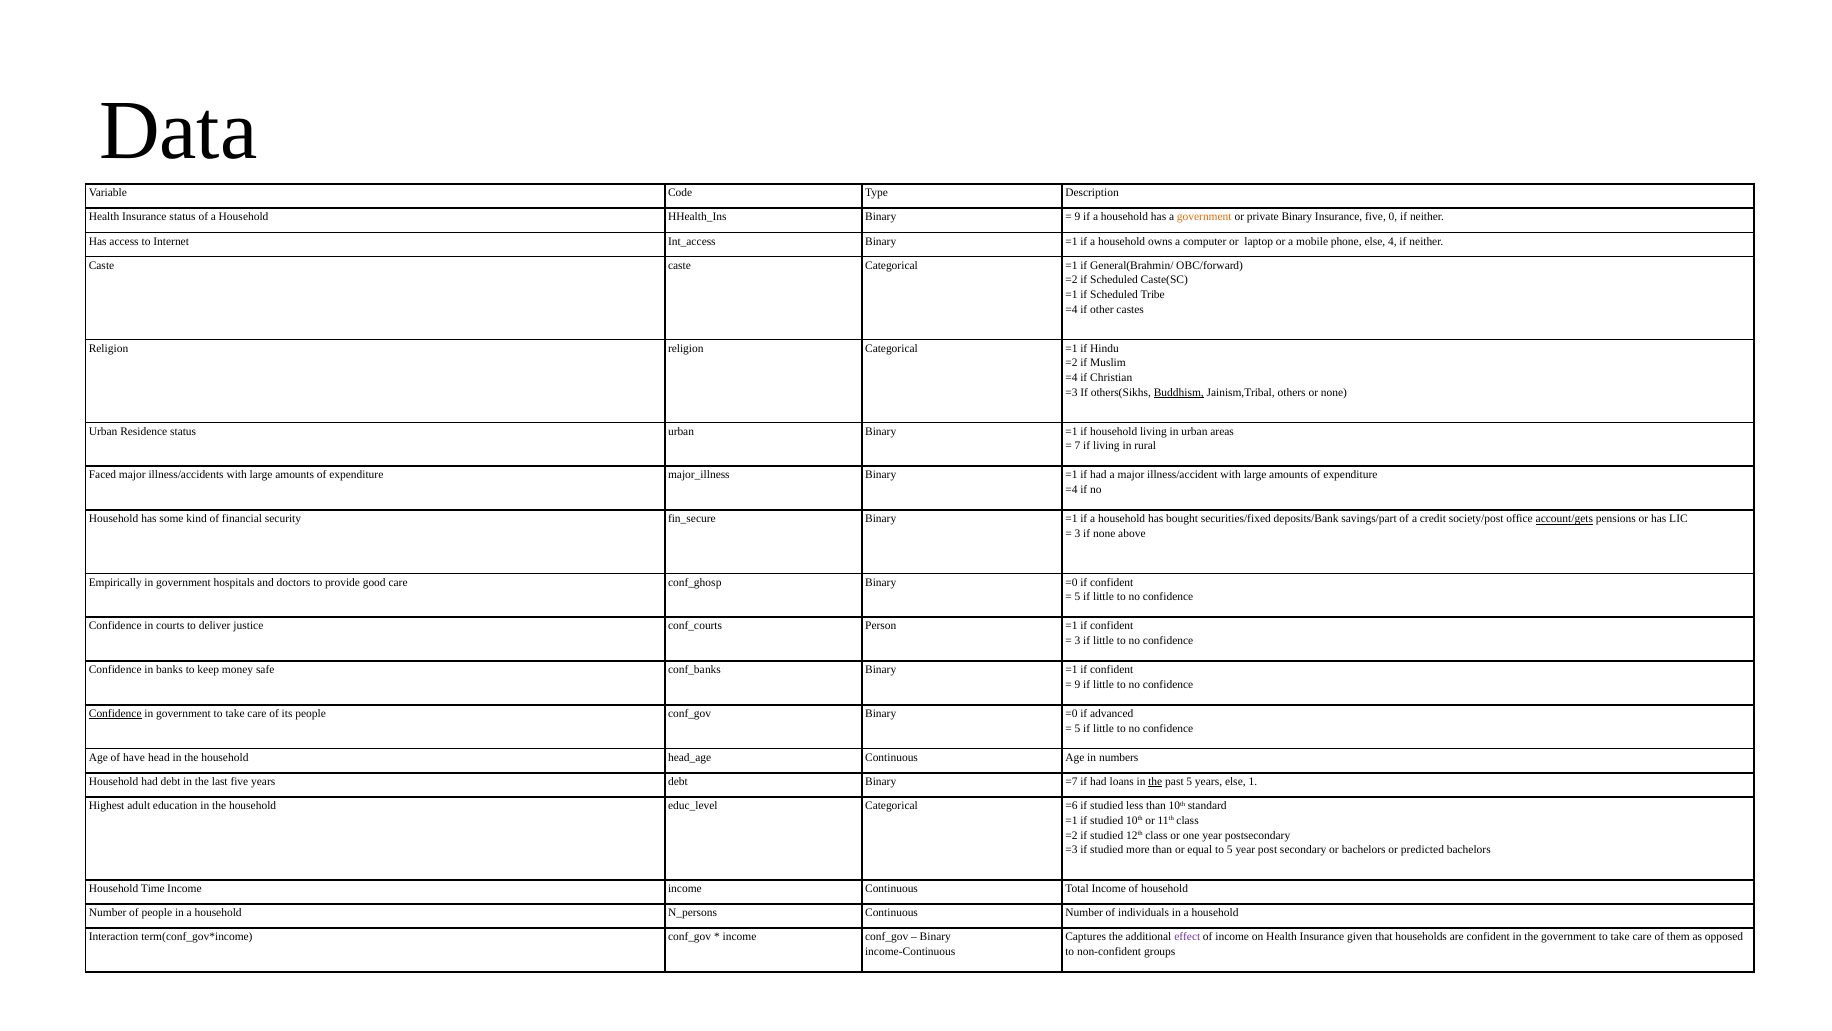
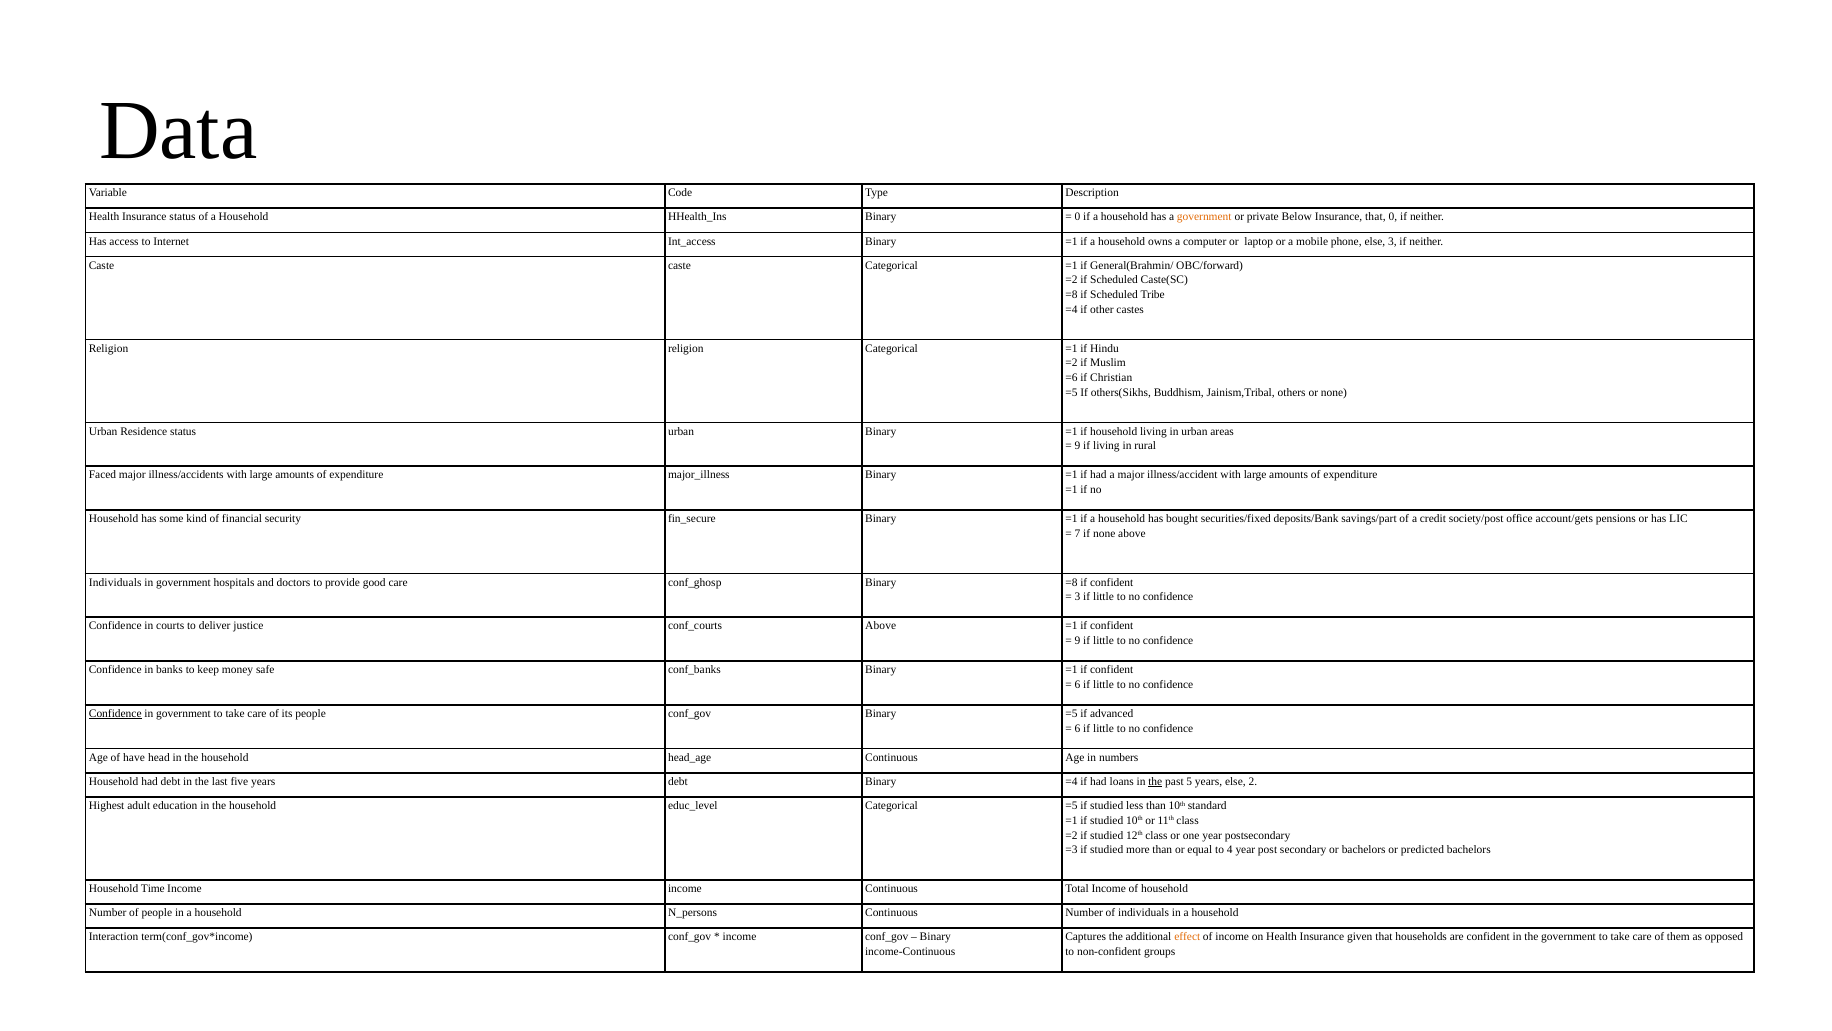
9 at (1077, 217): 9 -> 0
private Binary: Binary -> Below
Insurance five: five -> that
else 4: 4 -> 3
=1 at (1071, 295): =1 -> =8
=4 at (1071, 378): =4 -> =6
=3 at (1071, 393): =3 -> =5
Buddhism underline: present -> none
7 at (1077, 446): 7 -> 9
=4 at (1071, 490): =4 -> =1
account/gets underline: present -> none
3 at (1077, 533): 3 -> 7
Empirically at (115, 582): Empirically -> Individuals
=0 at (1071, 582): =0 -> =8
5 at (1077, 597): 5 -> 3
Person at (881, 626): Person -> Above
3 at (1077, 641): 3 -> 9
9 at (1077, 684): 9 -> 6
=0 at (1071, 713): =0 -> =5
5 at (1077, 728): 5 -> 6
Binary =7: =7 -> =4
1: 1 -> 2
Categorical =6: =6 -> =5
to 5: 5 -> 4
effect colour: purple -> orange
